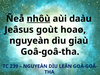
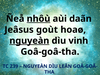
daàu: daàu -> daãn
nguyeàn at (29, 41) underline: none -> present
giaù: giaù -> vinh
